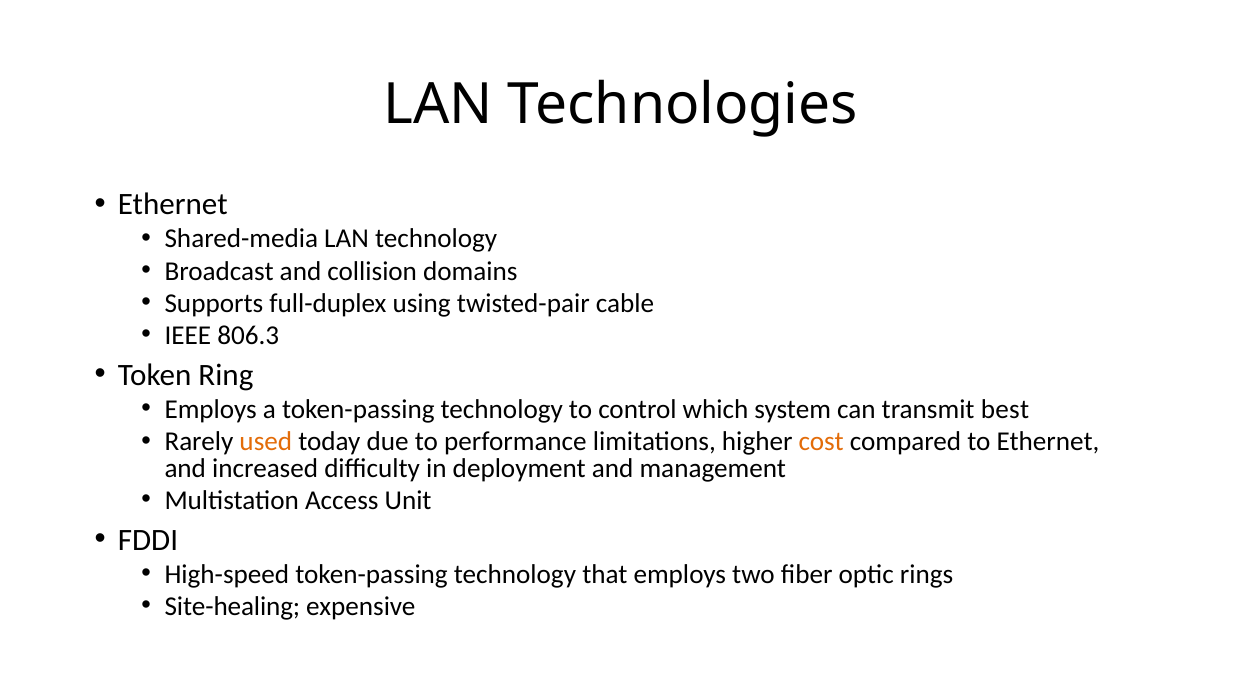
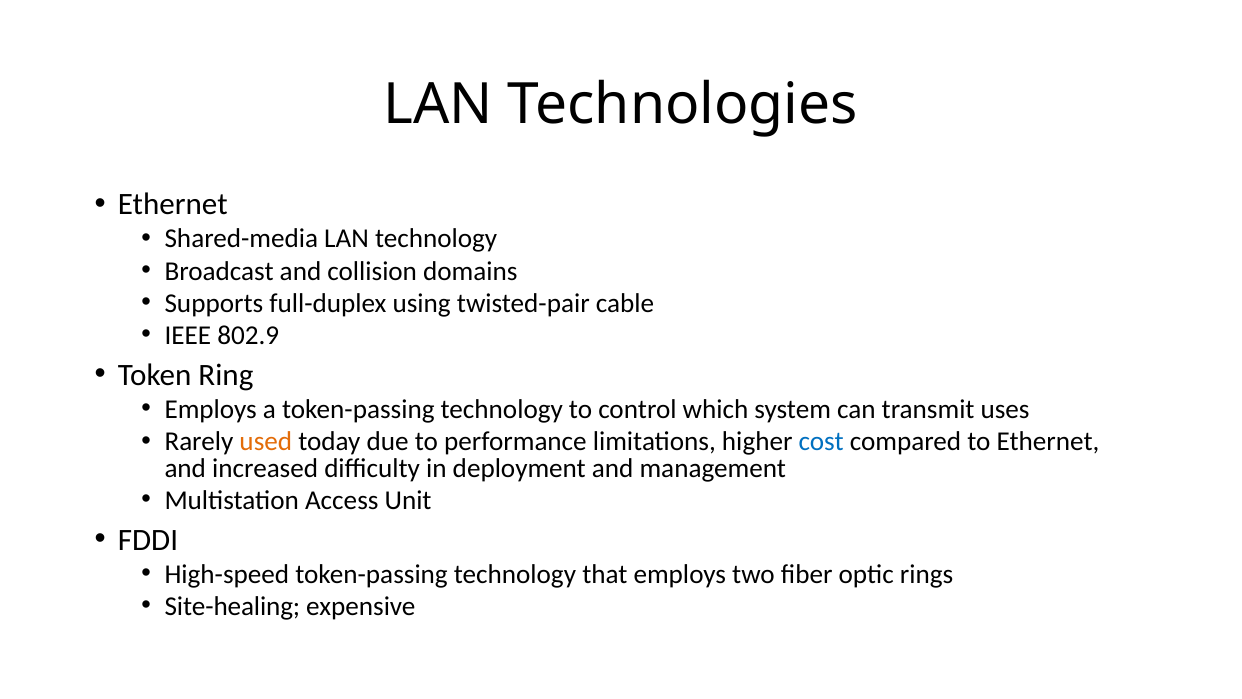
806.3: 806.3 -> 802.9
best: best -> uses
cost colour: orange -> blue
